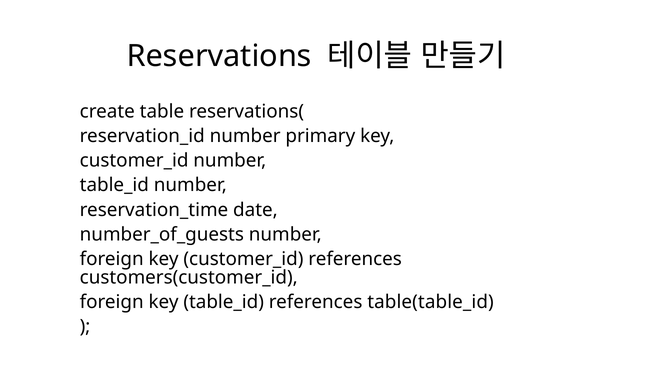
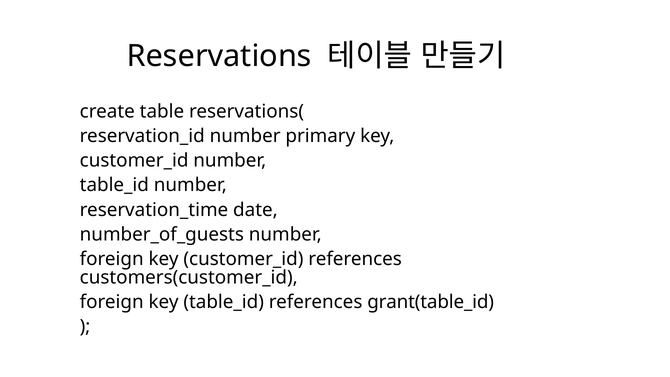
table(table_id: table(table_id -> grant(table_id
